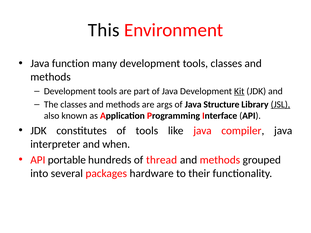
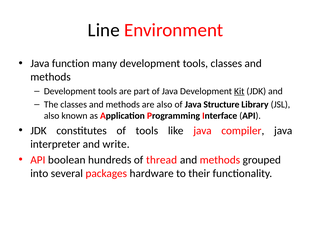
This: This -> Line
are args: args -> also
JSL underline: present -> none
when: when -> write
portable: portable -> boolean
